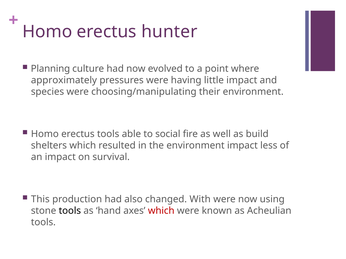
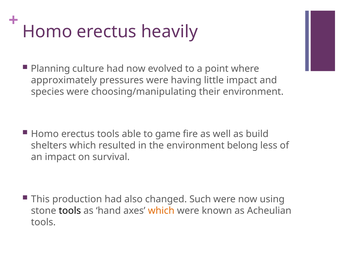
hunter: hunter -> heavily
social: social -> game
environment impact: impact -> belong
With: With -> Such
which at (161, 211) colour: red -> orange
